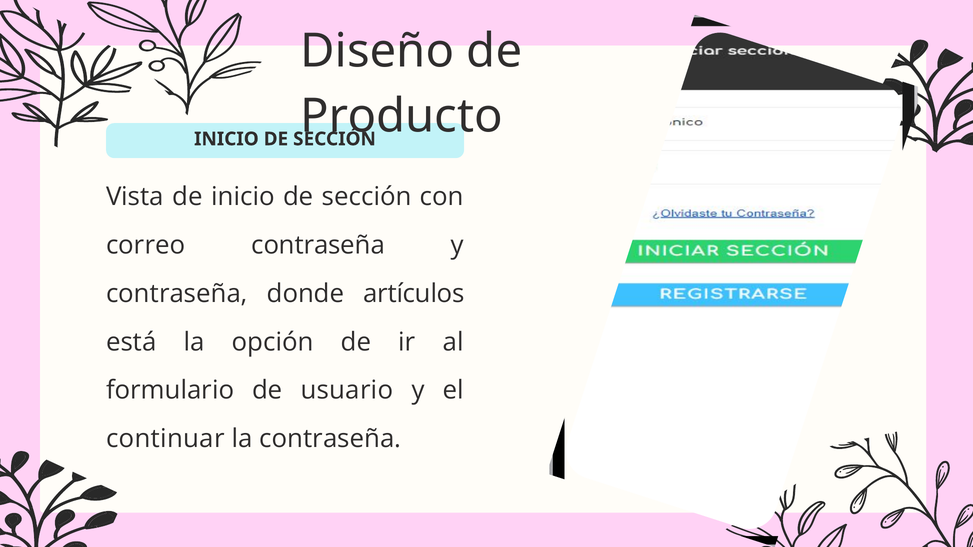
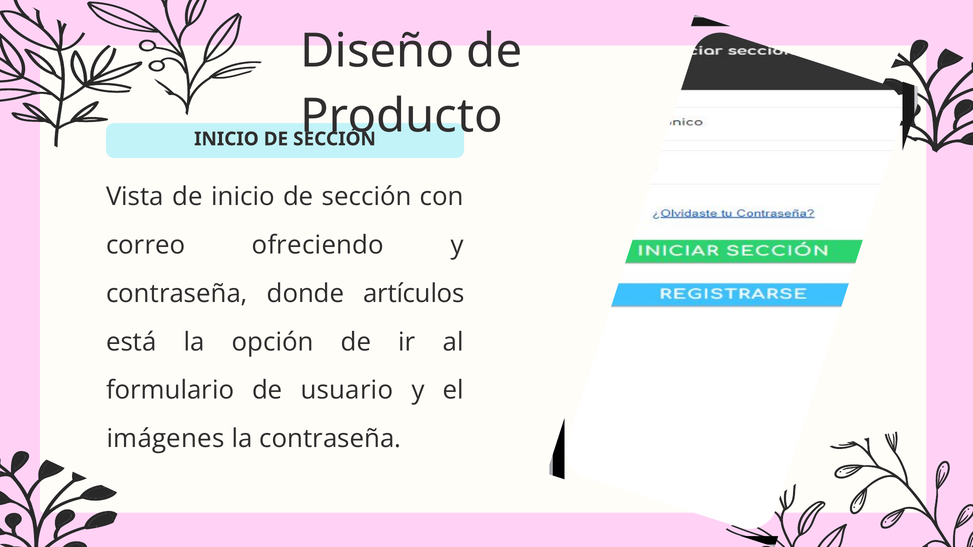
correo contraseña: contraseña -> ofreciendo
continuar: continuar -> imágenes
